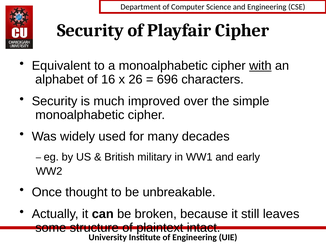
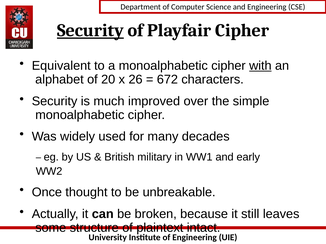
Security at (90, 30) underline: none -> present
16: 16 -> 20
696: 696 -> 672
